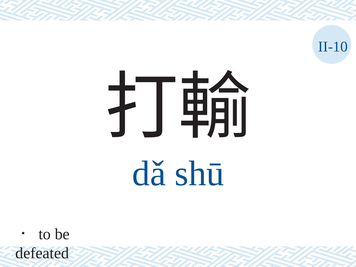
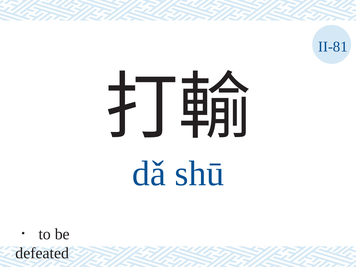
II-10: II-10 -> II-81
